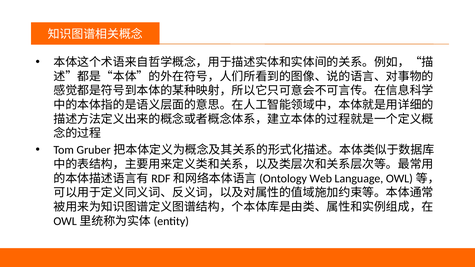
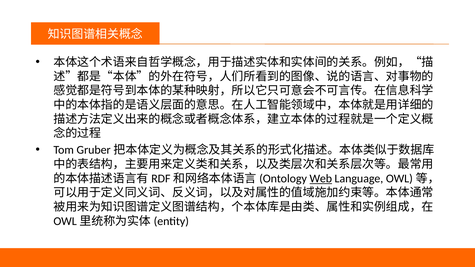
Web underline: none -> present
